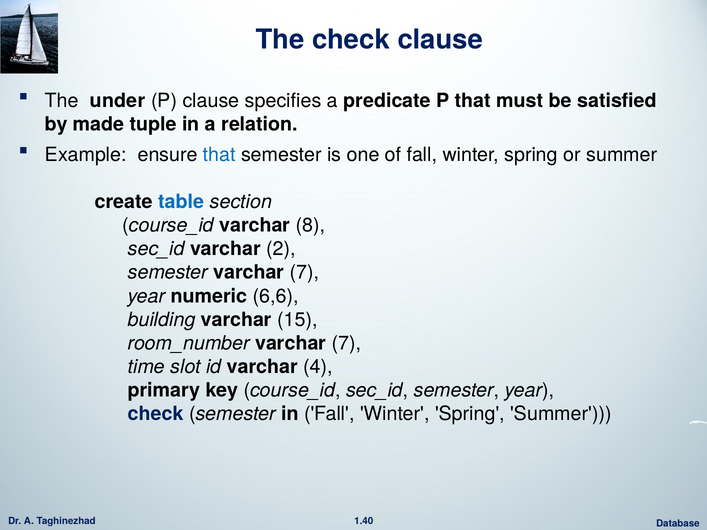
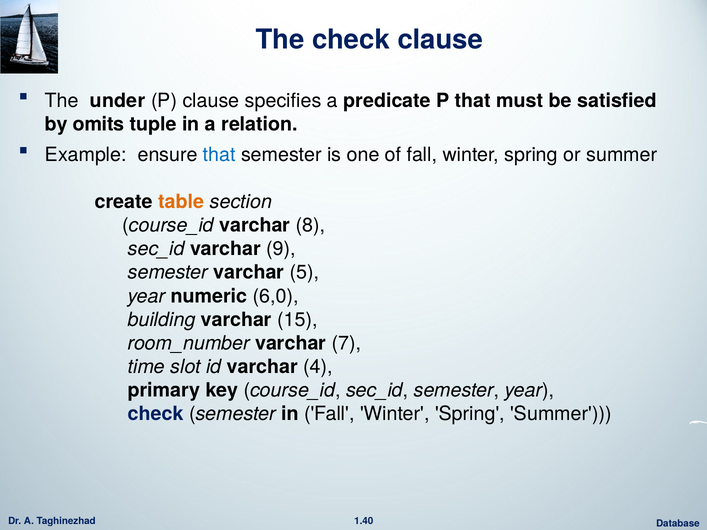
made: made -> omits
table colour: blue -> orange
2: 2 -> 9
semester varchar 7: 7 -> 5
6,6: 6,6 -> 6,0
